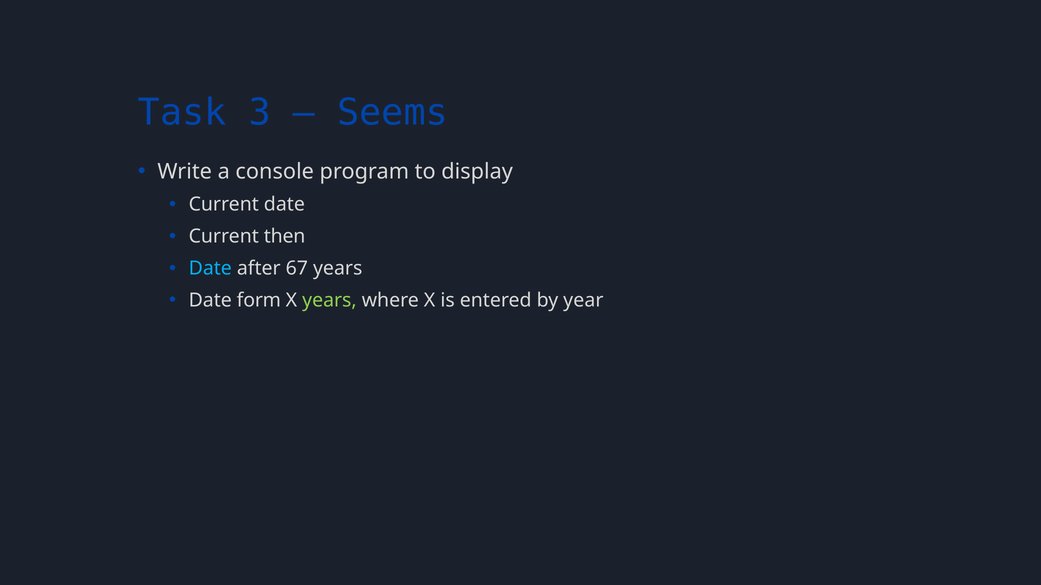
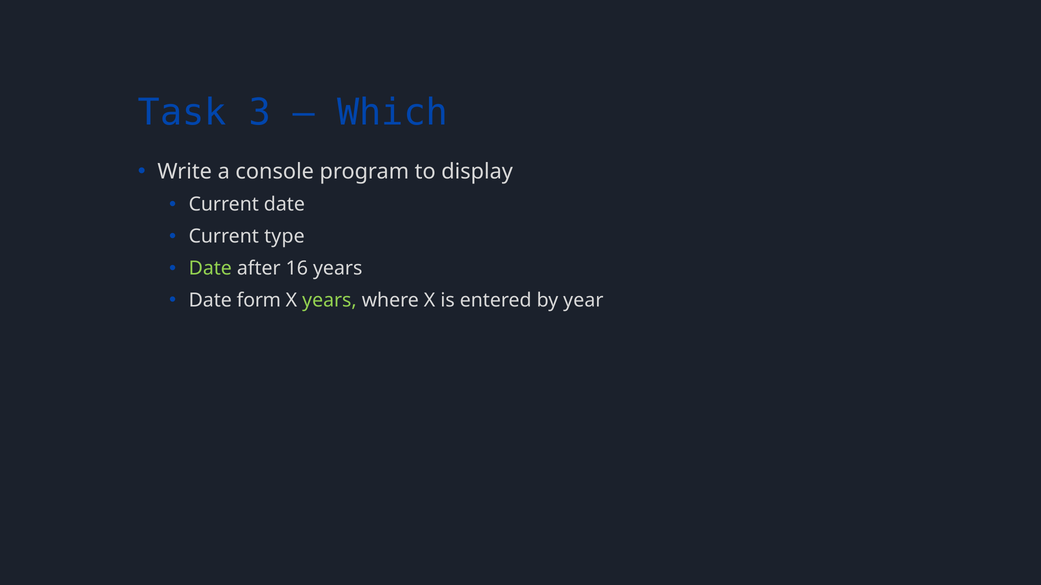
Seems: Seems -> Which
then: then -> type
Date at (210, 269) colour: light blue -> light green
67: 67 -> 16
